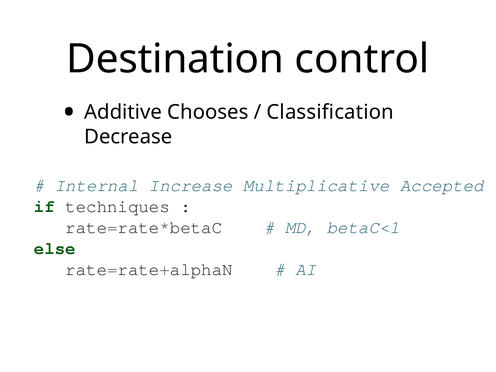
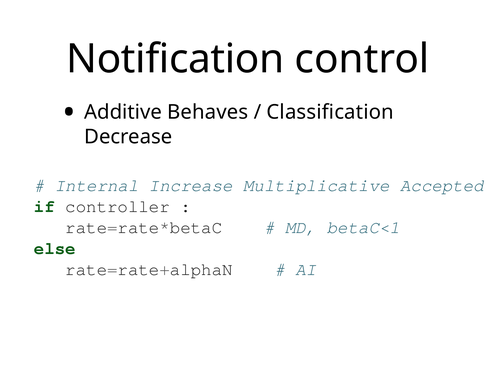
Destination: Destination -> Notification
Chooses: Chooses -> Behaves
techniques: techniques -> controller
